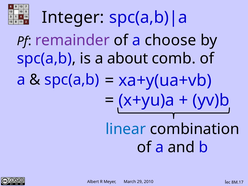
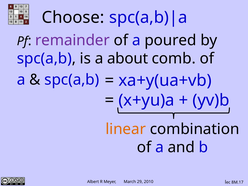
Integer: Integer -> Choose
choose: choose -> poured
linear colour: blue -> orange
